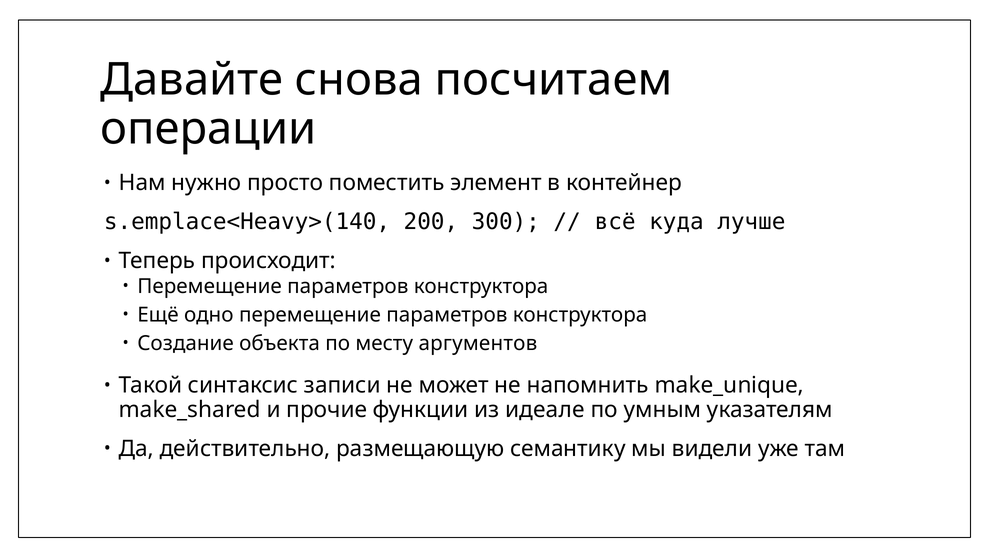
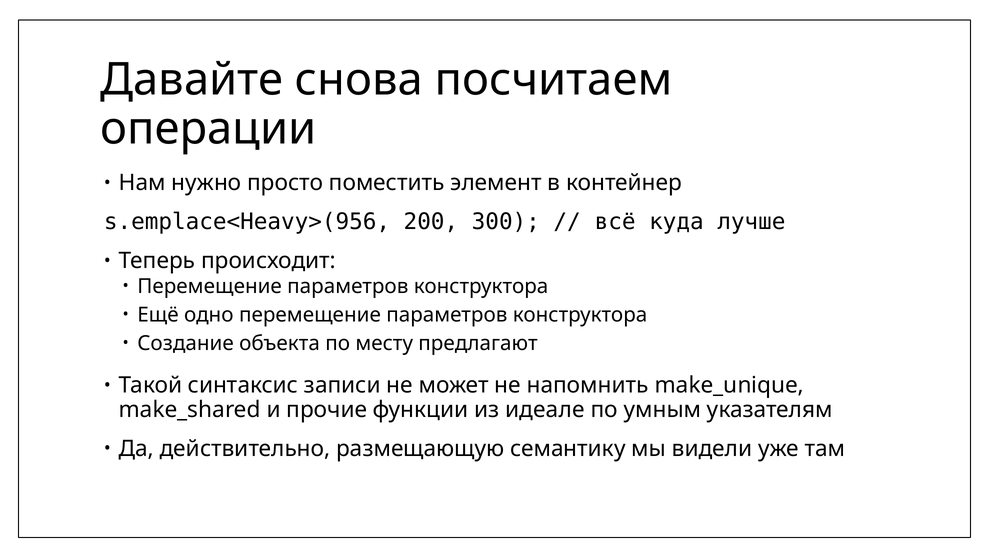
s.emplace<Heavy>(140: s.emplace<Heavy>(140 -> s.emplace<Heavy>(956
аргументов: аргументов -> предлагают
